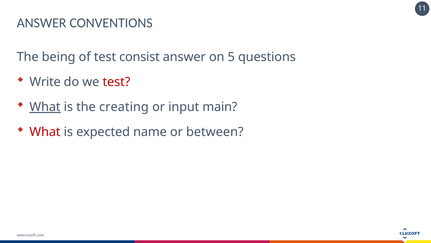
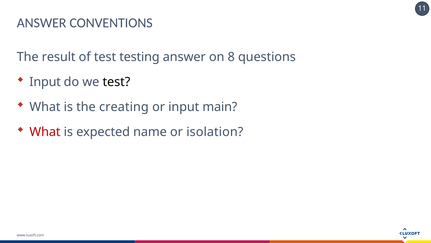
being: being -> result
consist: consist -> testing
5: 5 -> 8
Write at (45, 82): Write -> Input
test at (116, 82) colour: red -> black
What at (45, 107) underline: present -> none
between: between -> isolation
